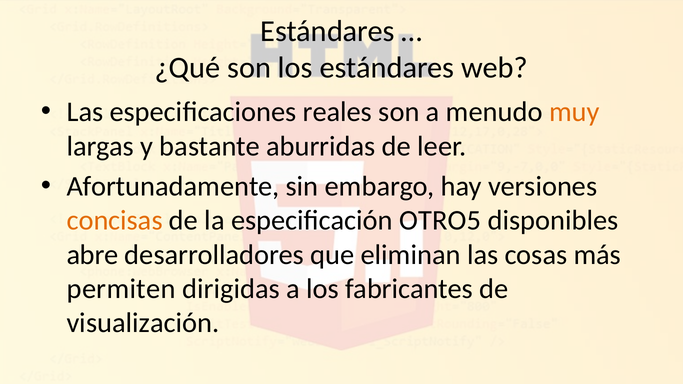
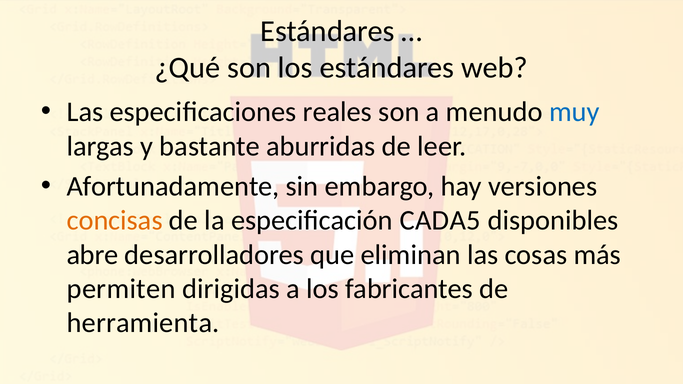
muy colour: orange -> blue
OTRO5: OTRO5 -> CADA5
visualización: visualización -> herramienta
